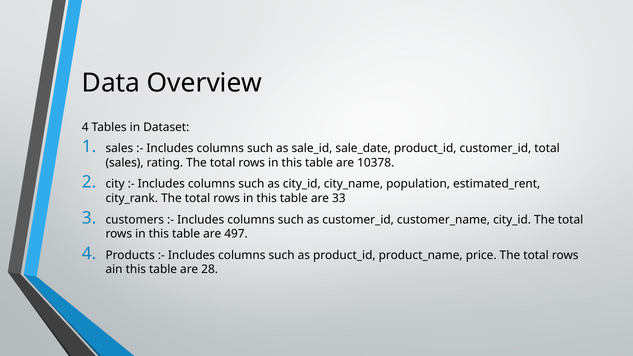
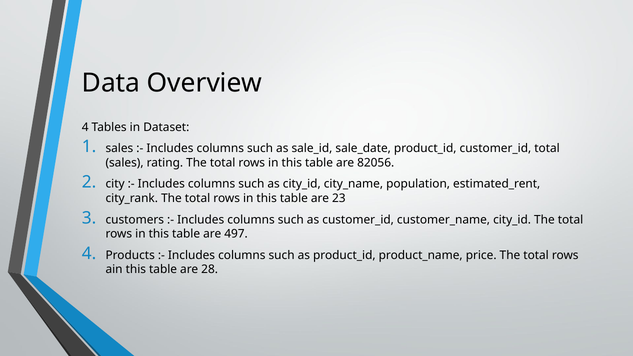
10378: 10378 -> 82056
33: 33 -> 23
